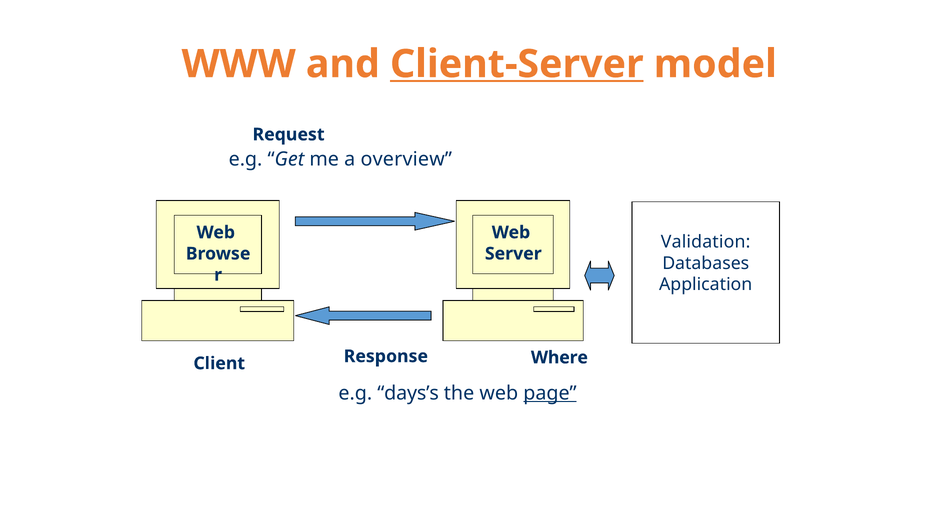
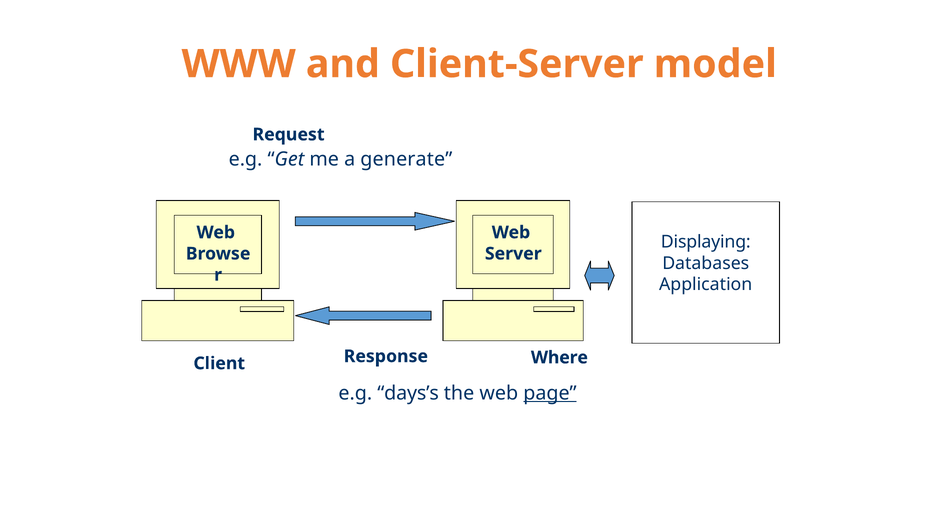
Client-Server underline: present -> none
overview: overview -> generate
Validation: Validation -> Displaying
